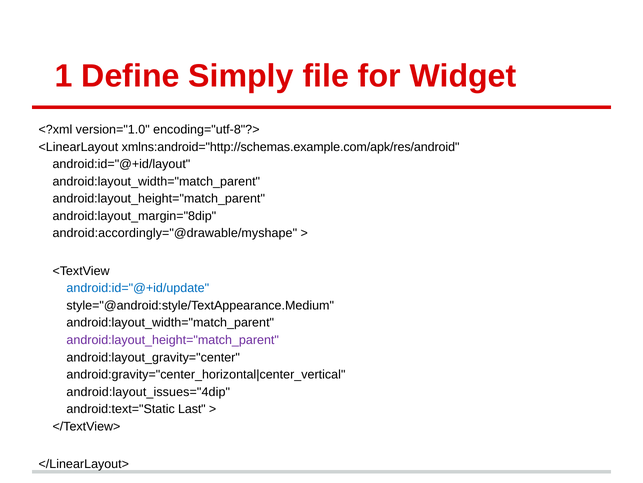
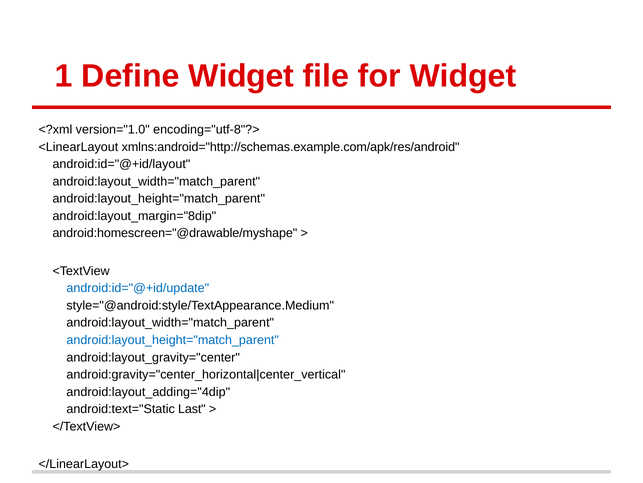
Define Simply: Simply -> Widget
android:accordingly="@drawable/myshape: android:accordingly="@drawable/myshape -> android:homescreen="@drawable/myshape
android:layout_height="match_parent at (173, 340) colour: purple -> blue
android:layout_issues="4dip: android:layout_issues="4dip -> android:layout_adding="4dip
